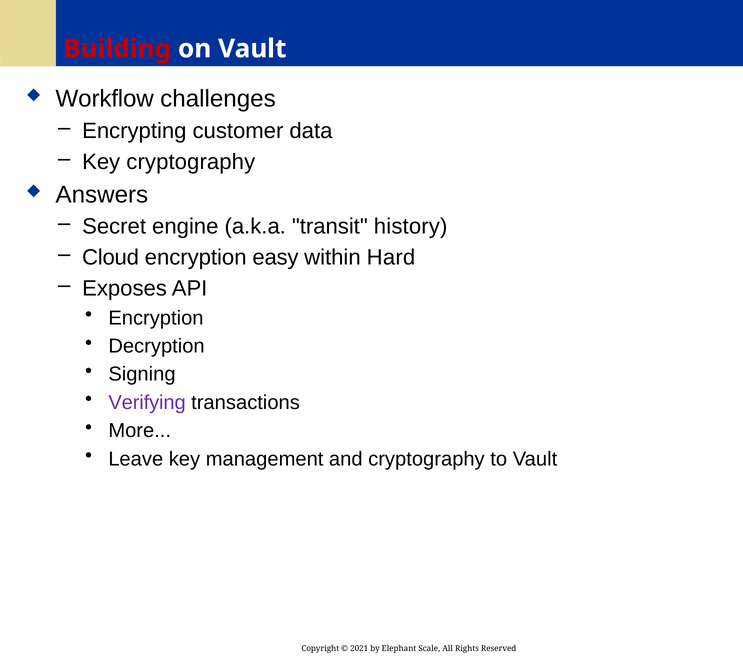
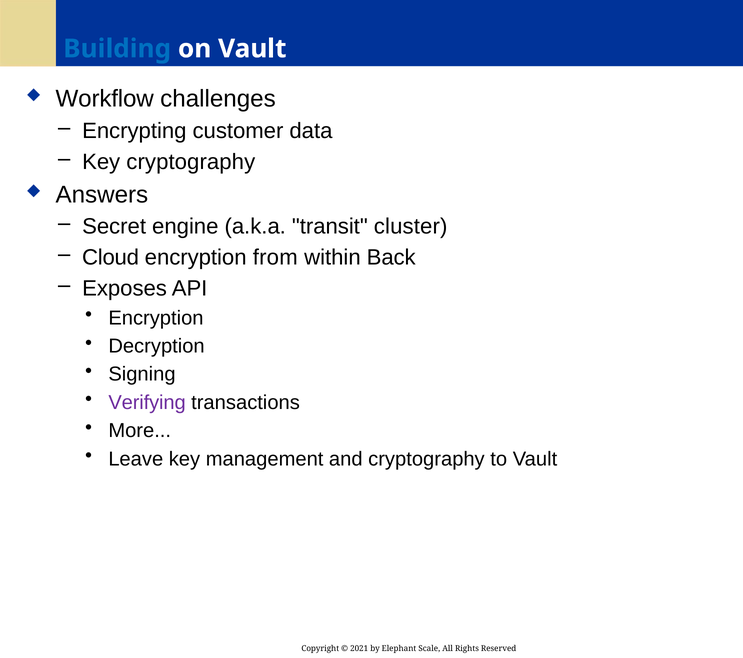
Building colour: red -> blue
history: history -> cluster
easy: easy -> from
Hard: Hard -> Back
